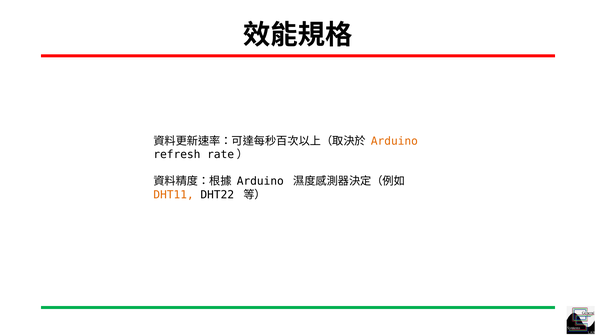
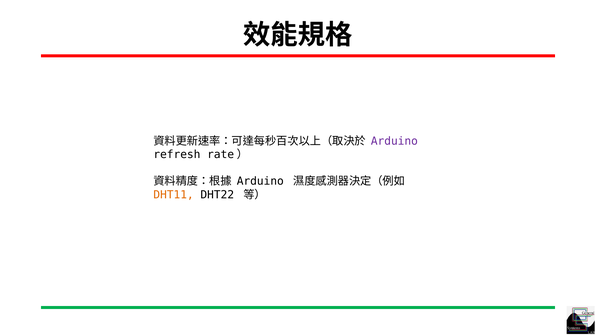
Arduino at (394, 141) colour: orange -> purple
